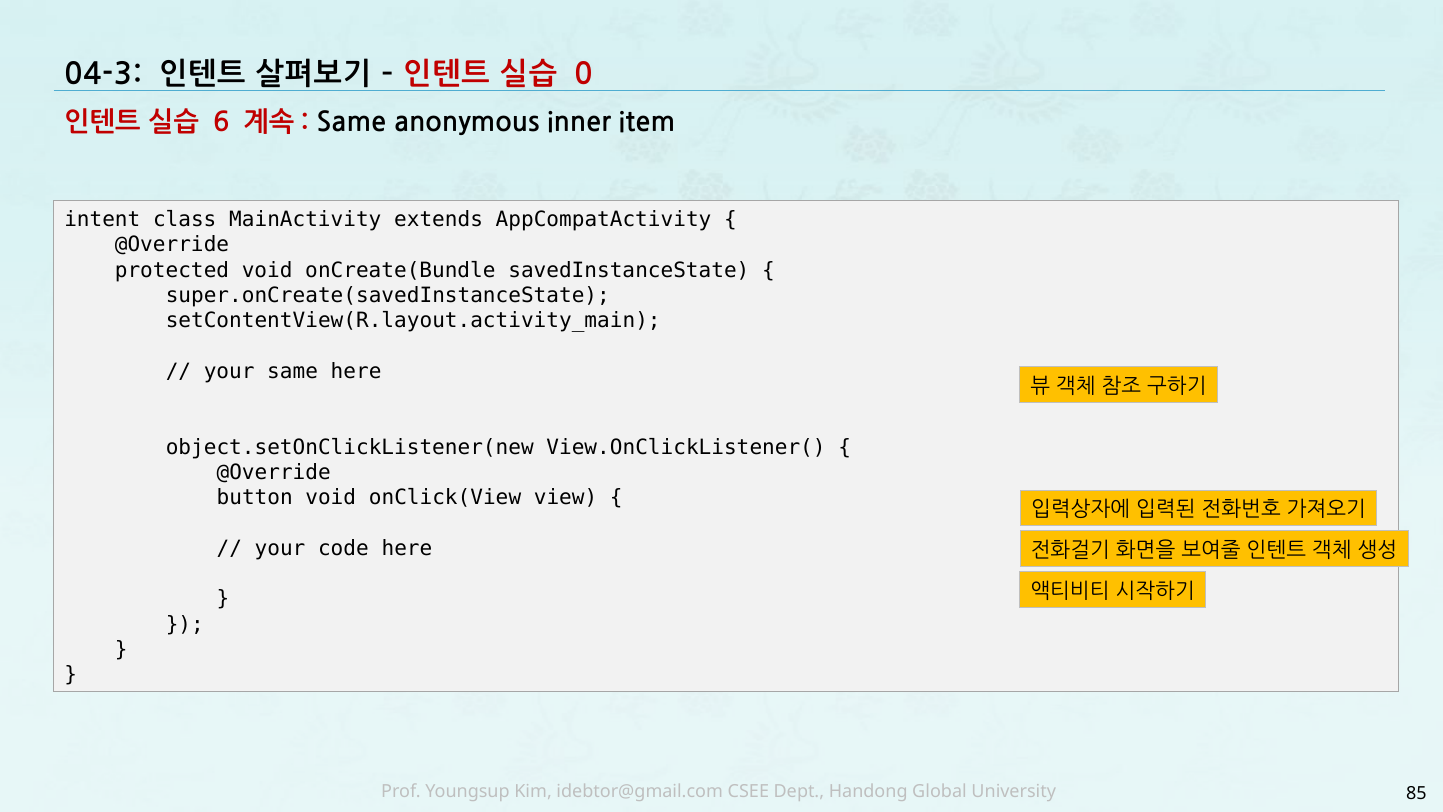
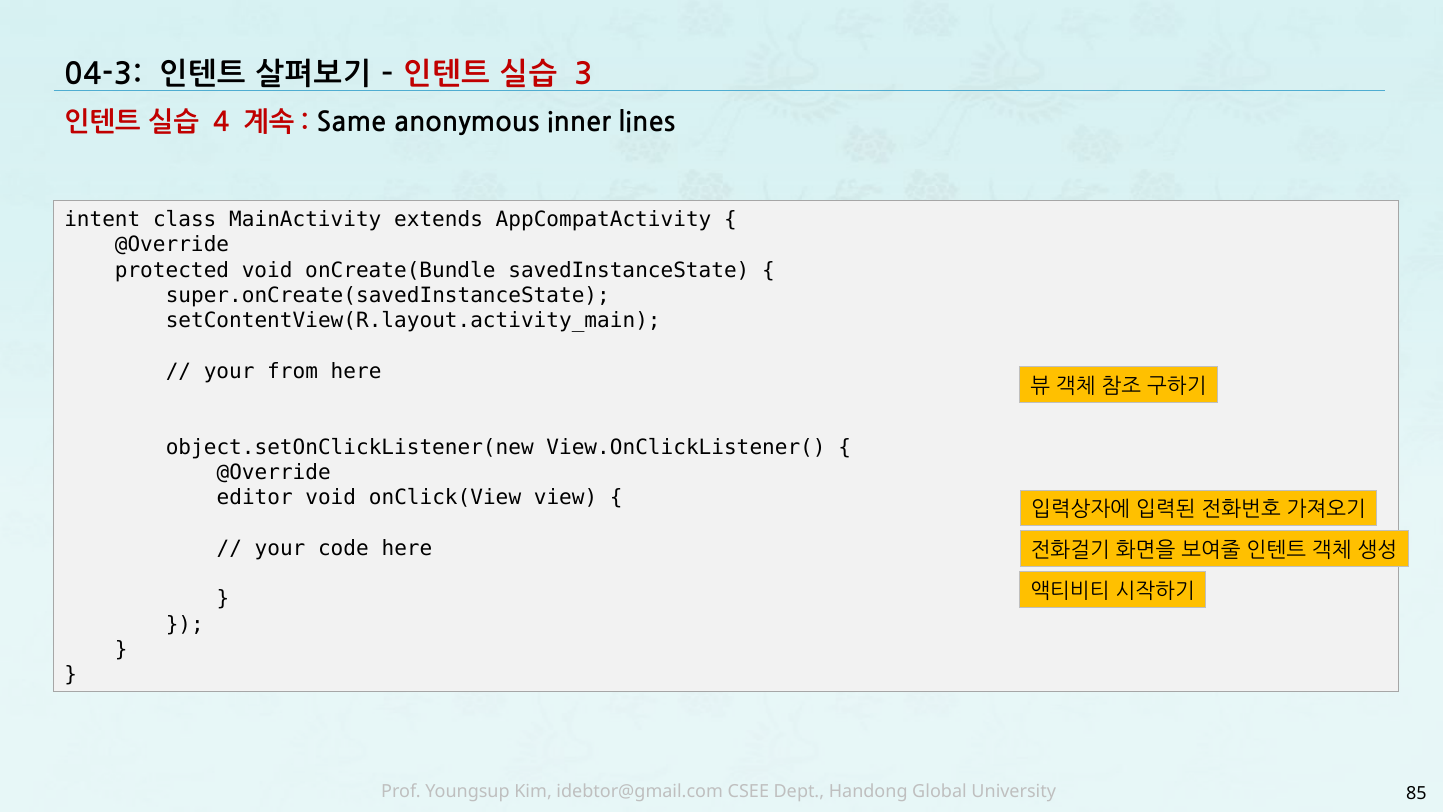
0: 0 -> 3
6: 6 -> 4
item: item -> lines
your same: same -> from
button: button -> editor
